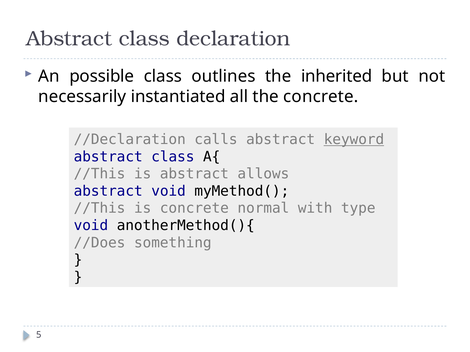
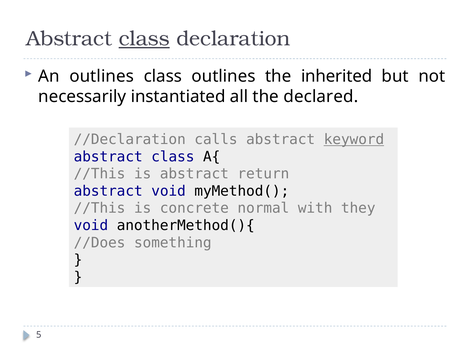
class at (144, 39) underline: none -> present
An possible: possible -> outlines
the concrete: concrete -> declared
allows: allows -> return
type: type -> they
